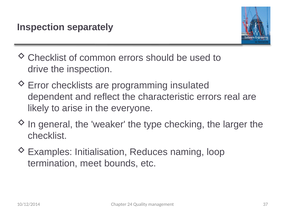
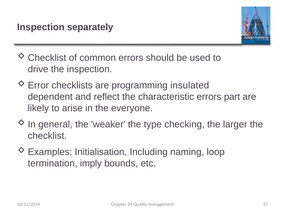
real: real -> part
Reduces: Reduces -> Including
meet: meet -> imply
